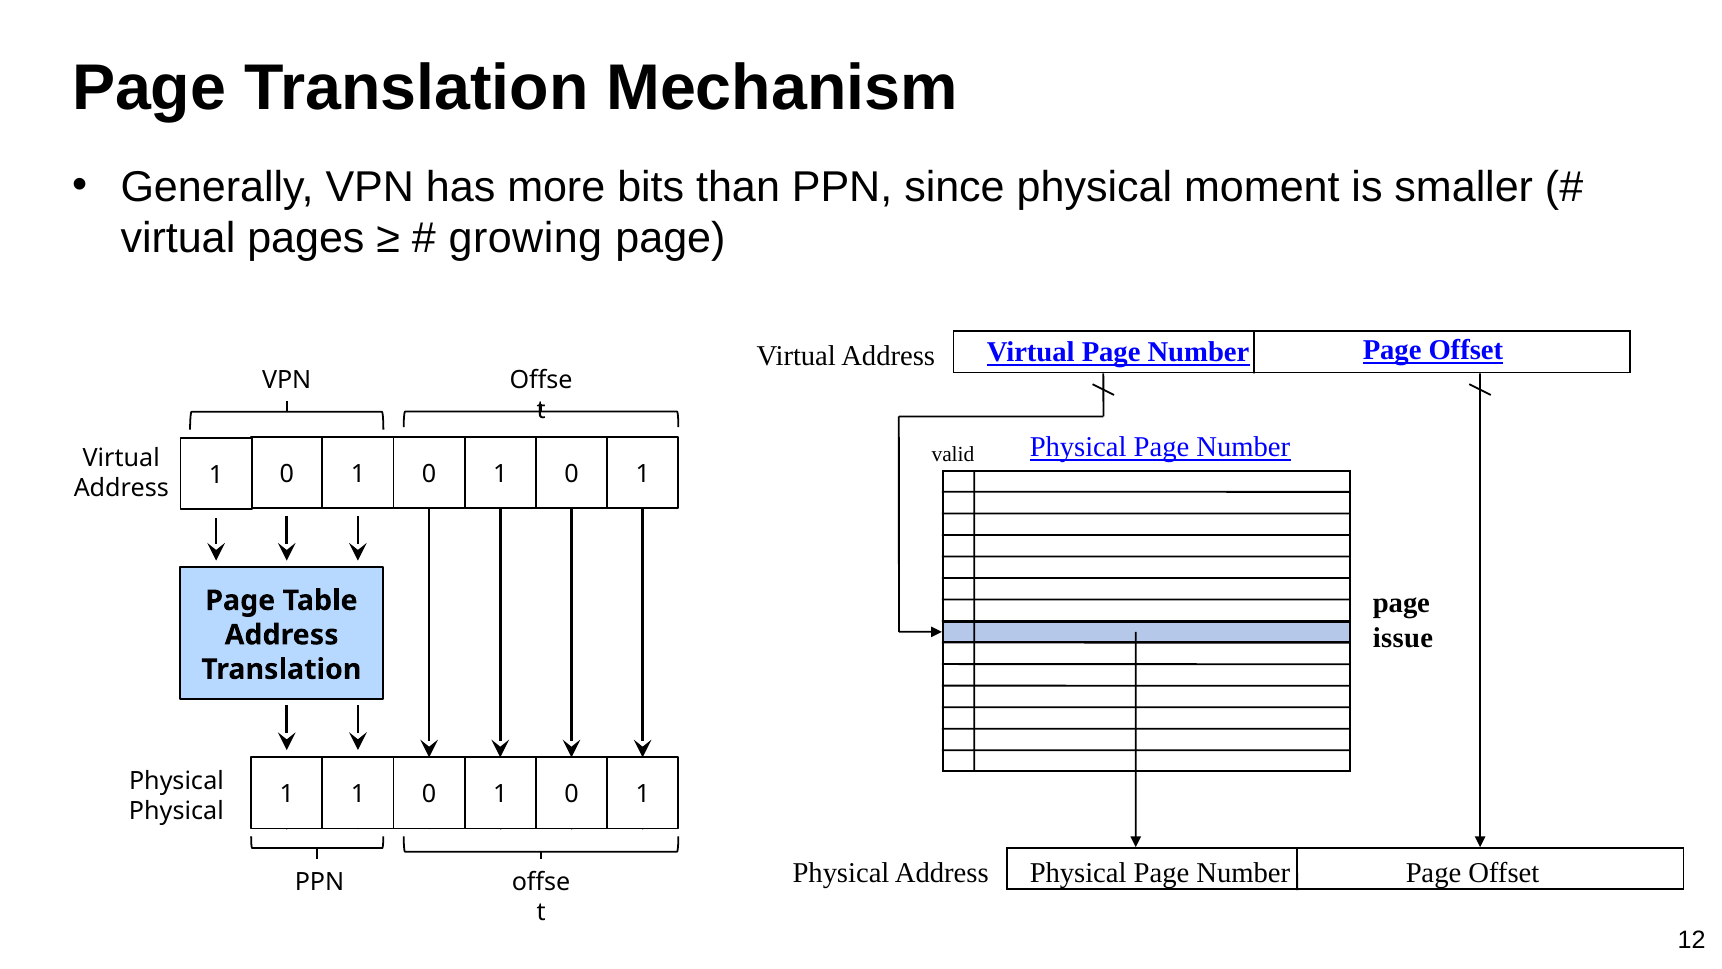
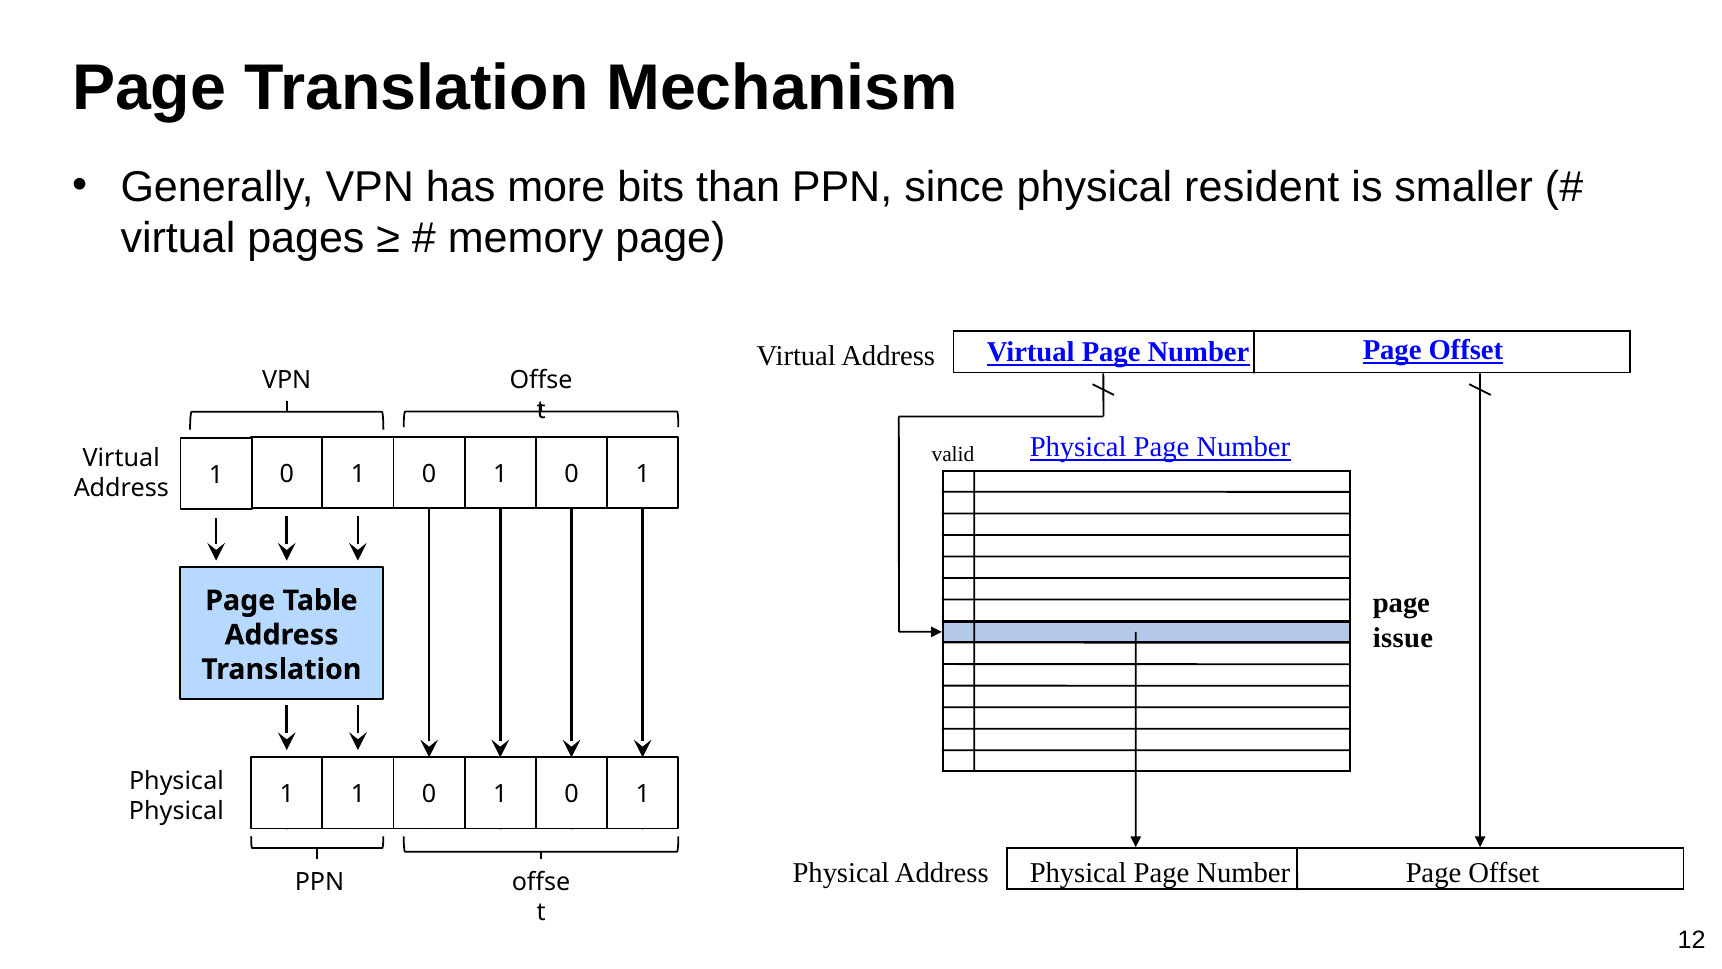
moment: moment -> resident
growing: growing -> memory
